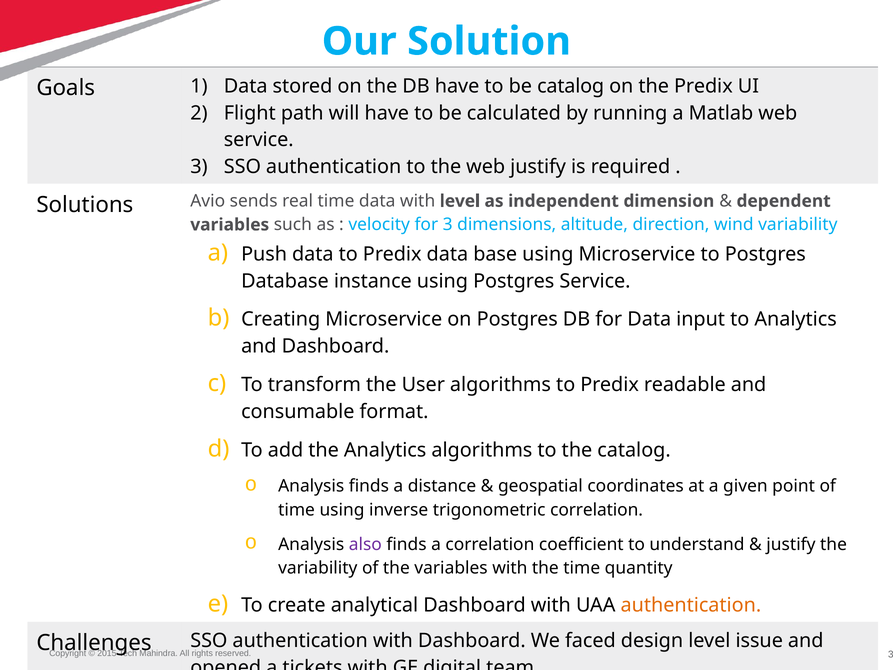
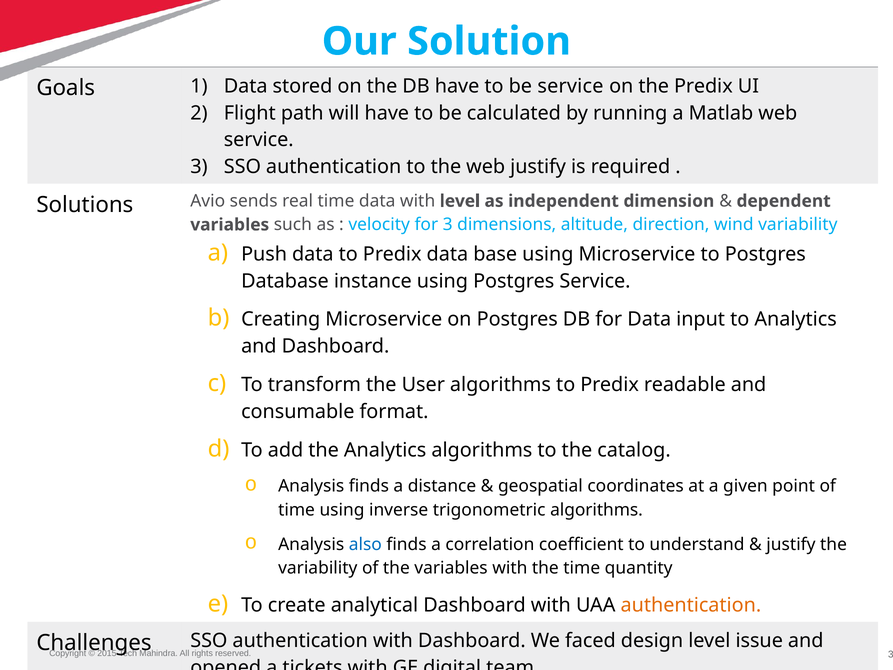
be catalog: catalog -> service
trigonometric correlation: correlation -> algorithms
also colour: purple -> blue
